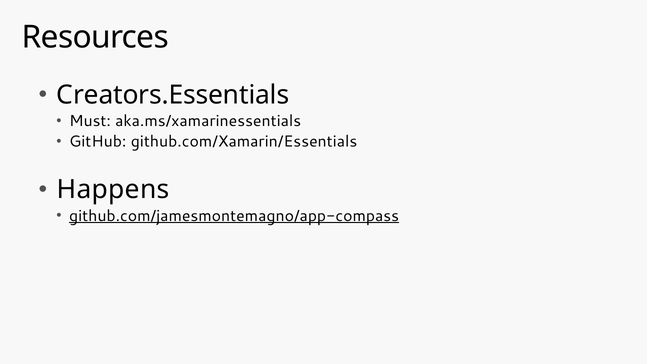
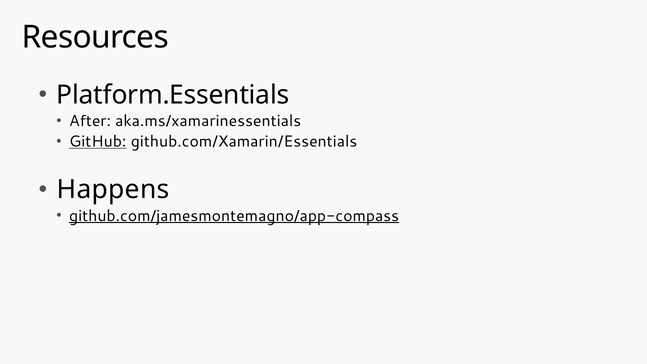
Creators.Essentials: Creators.Essentials -> Platform.Essentials
Must: Must -> After
GitHub underline: none -> present
